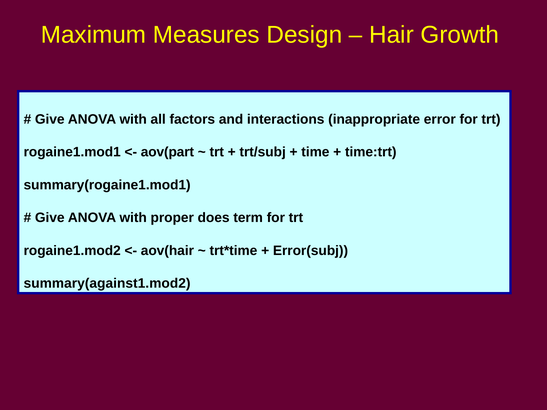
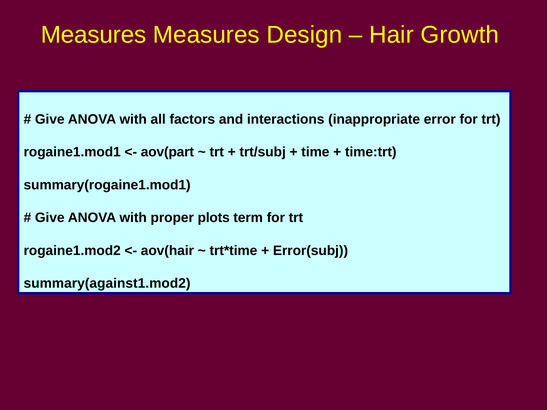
Maximum at (93, 35): Maximum -> Measures
does: does -> plots
